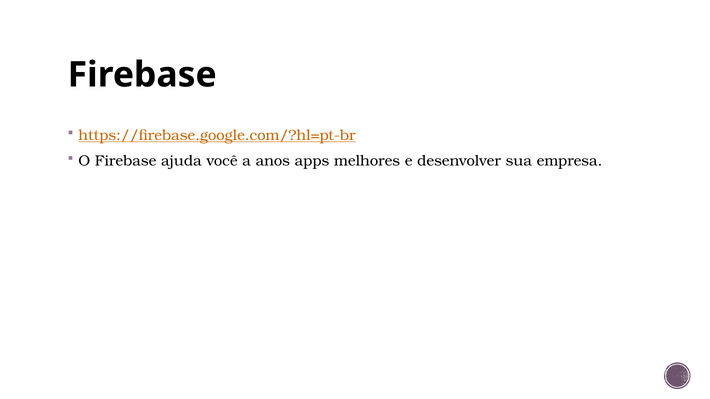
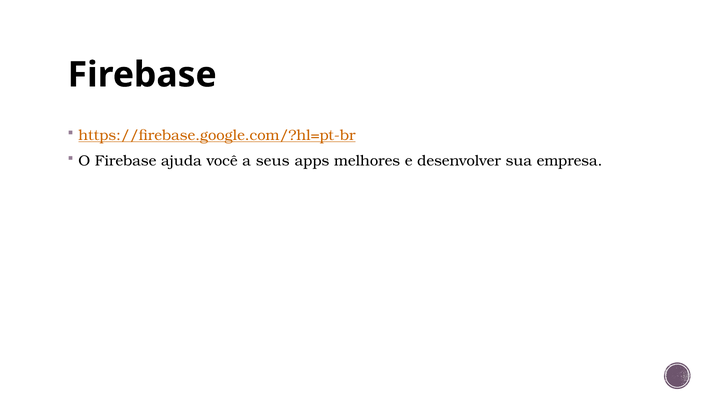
anos: anos -> seus
